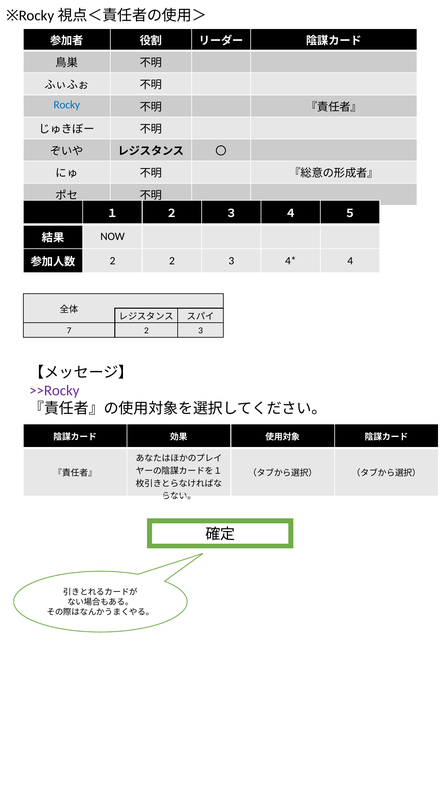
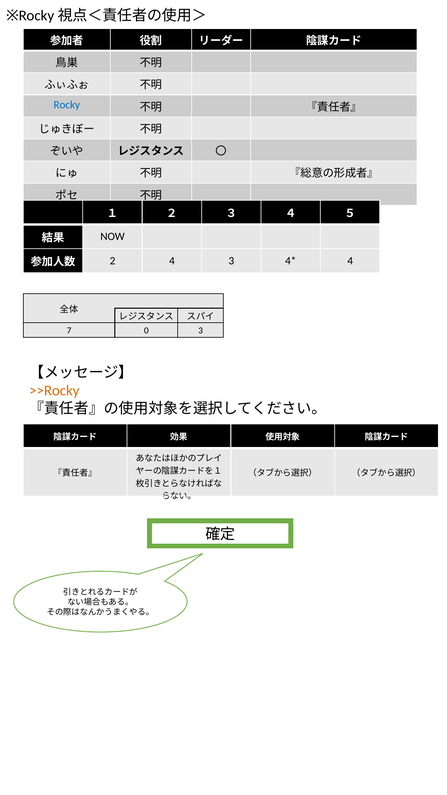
2 2: 2 -> 4
7 2: 2 -> 0
>>Rocky colour: purple -> orange
